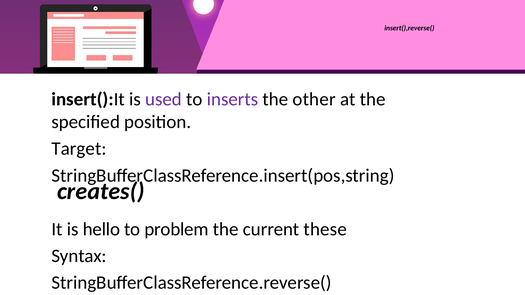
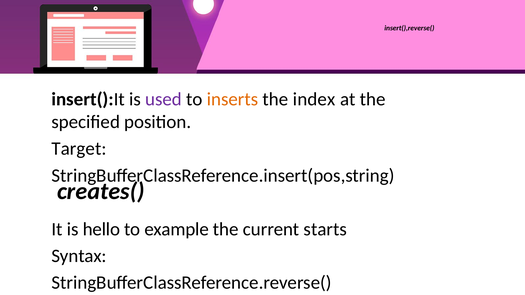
inserts colour: purple -> orange
other: other -> index
problem: problem -> example
these: these -> starts
